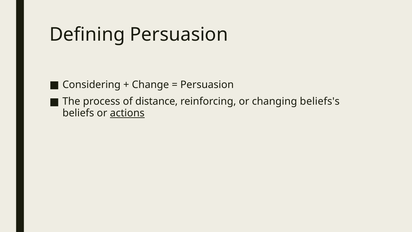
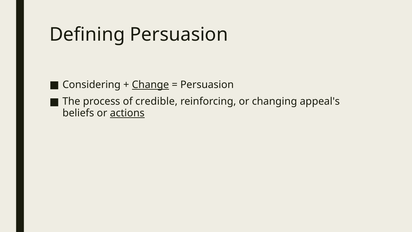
Change underline: none -> present
distance: distance -> credible
beliefs's: beliefs's -> appeal's
